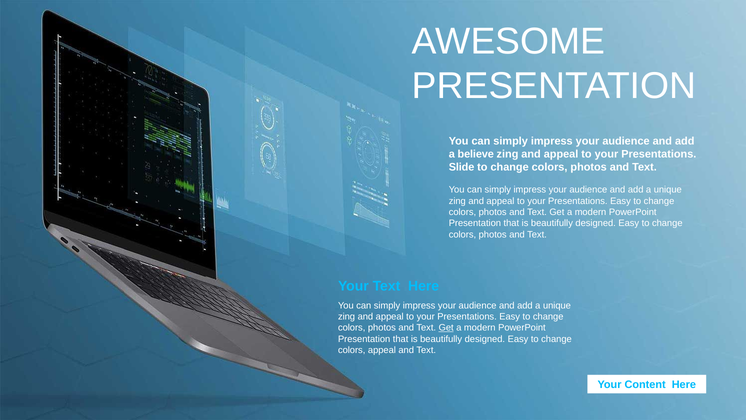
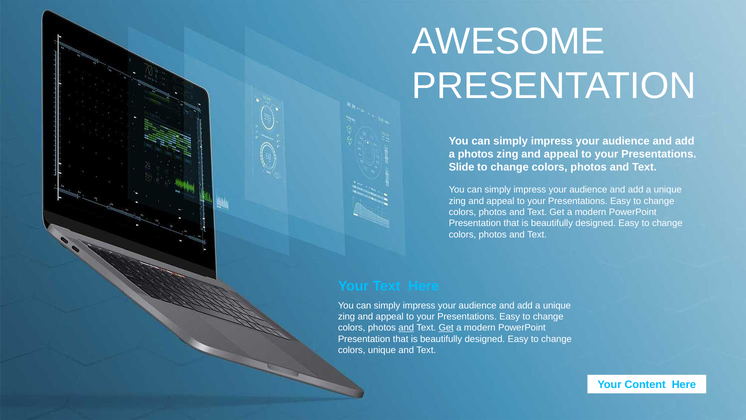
a believe: believe -> photos
and at (406, 328) underline: none -> present
colors appeal: appeal -> unique
